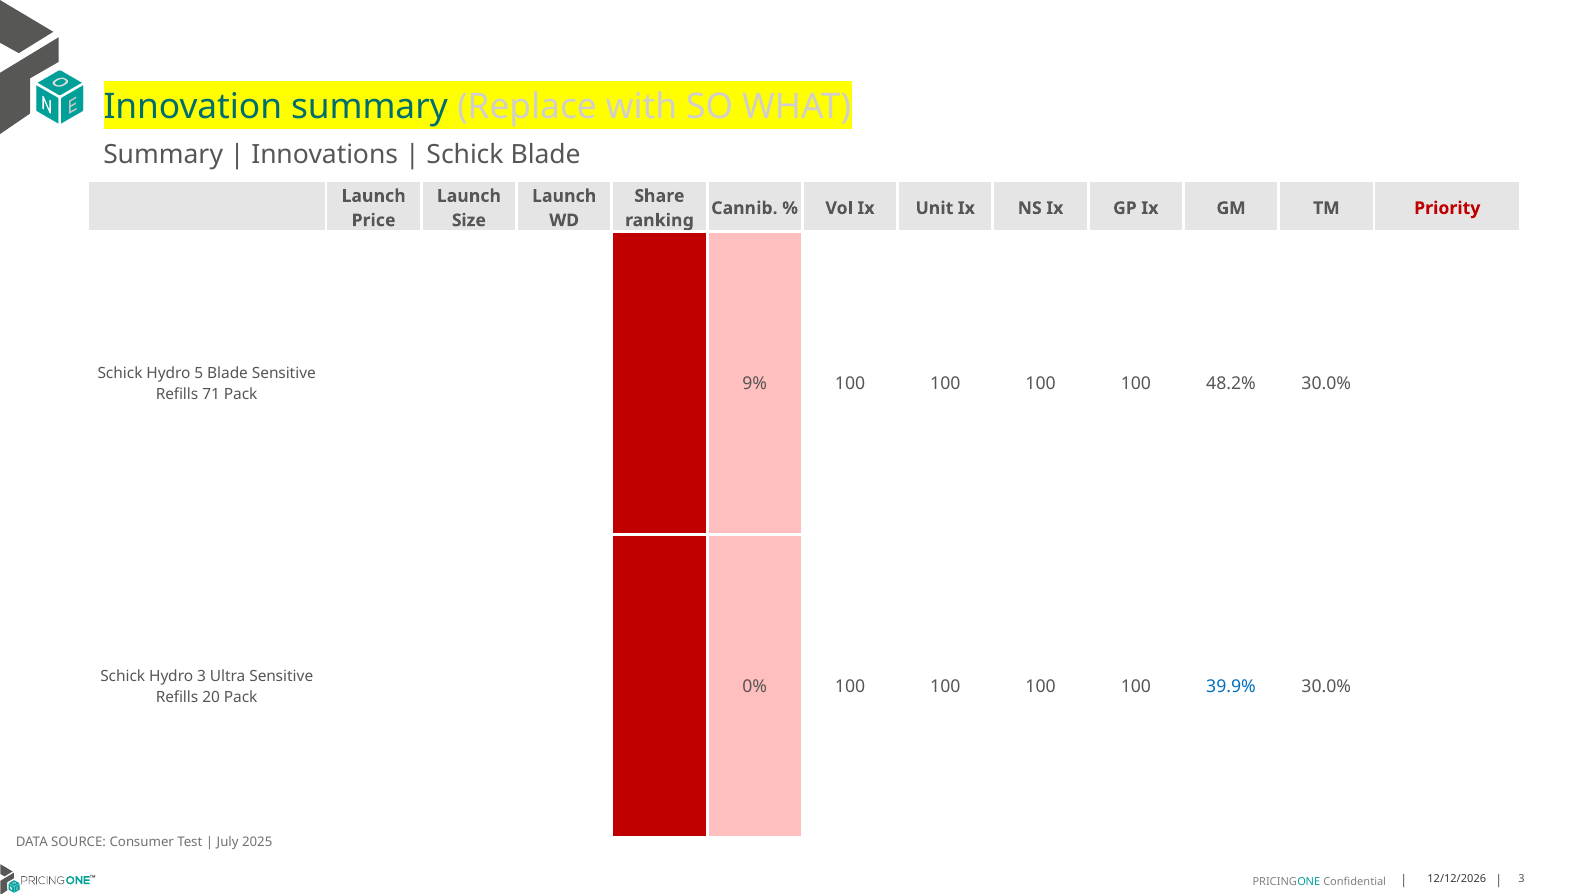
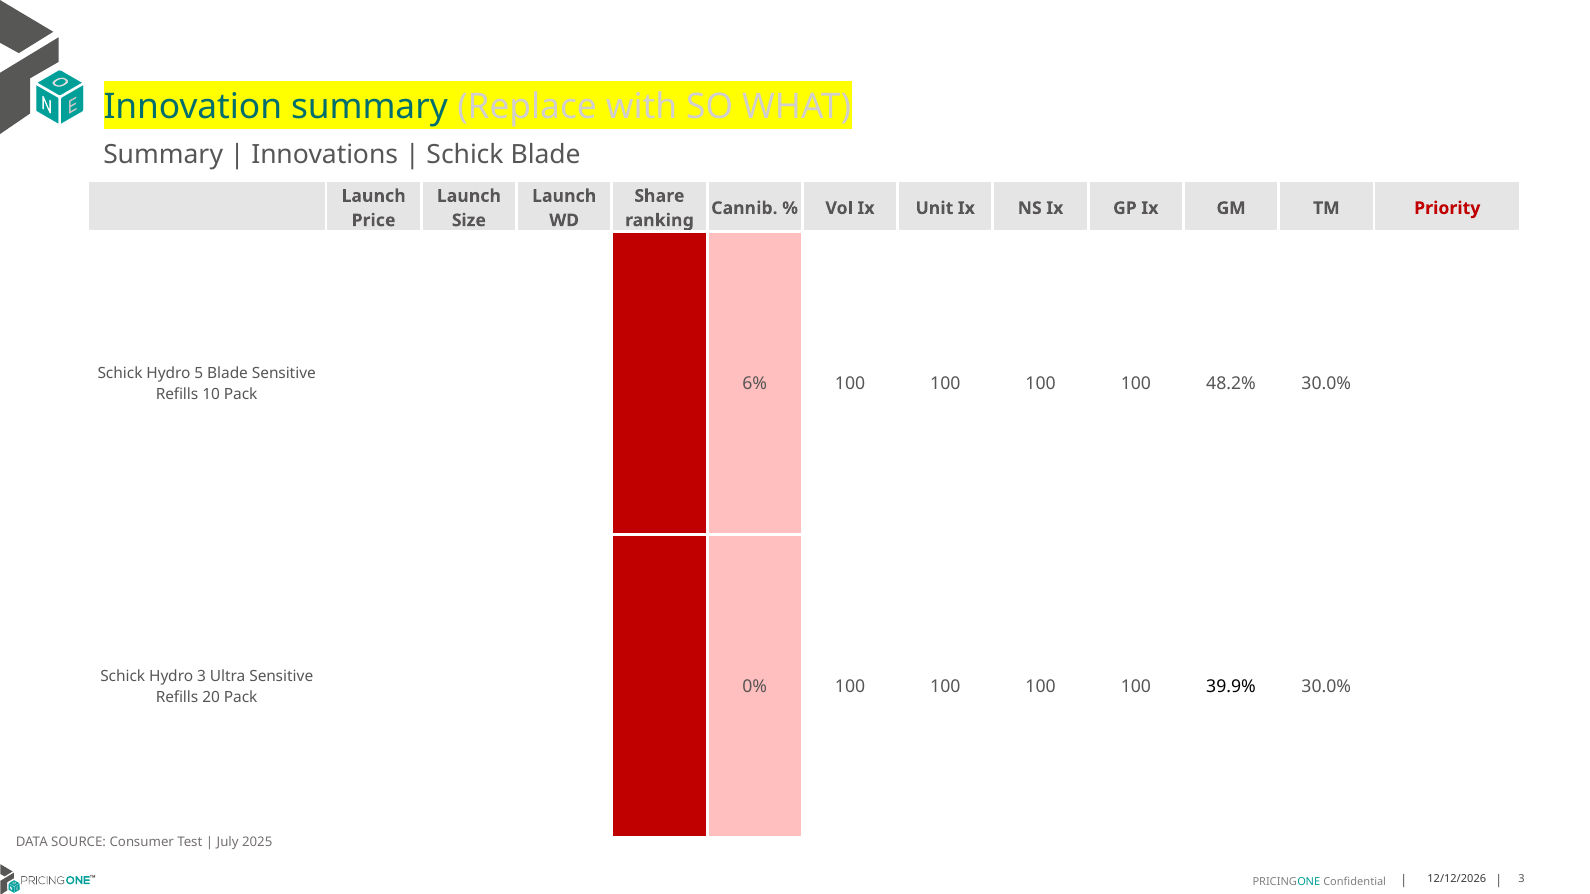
9%: 9% -> 6%
71: 71 -> 10
39.9% colour: blue -> black
